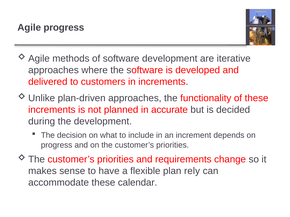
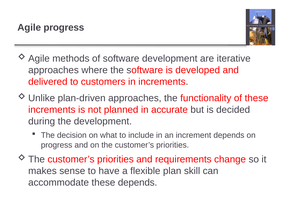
rely: rely -> skill
these calendar: calendar -> depends
